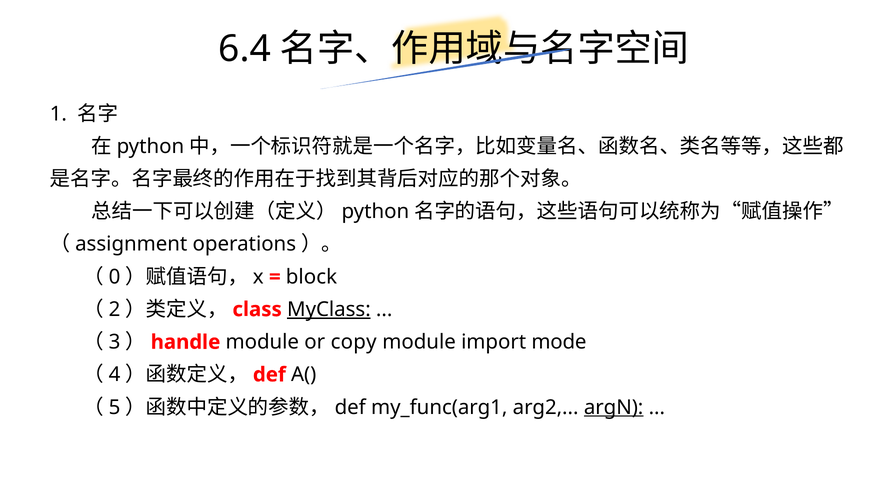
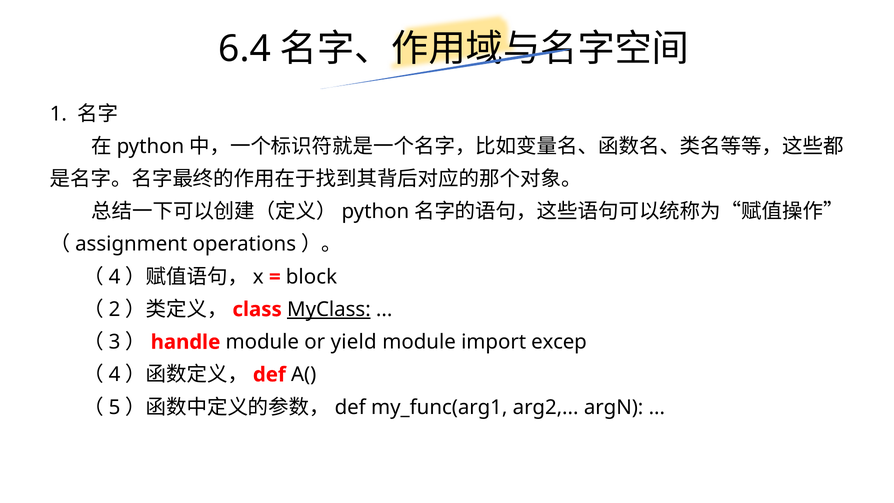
0 at (115, 277): 0 -> 4
copy: copy -> yield
mode: mode -> excep
argN underline: present -> none
